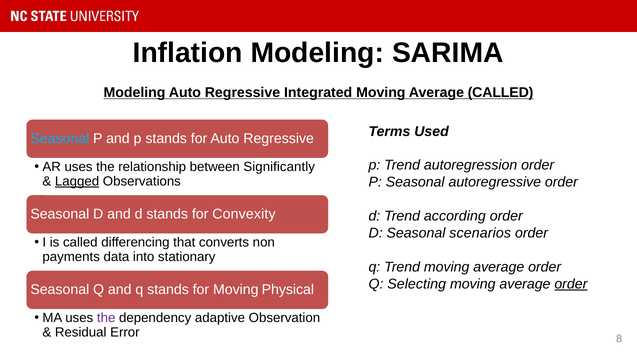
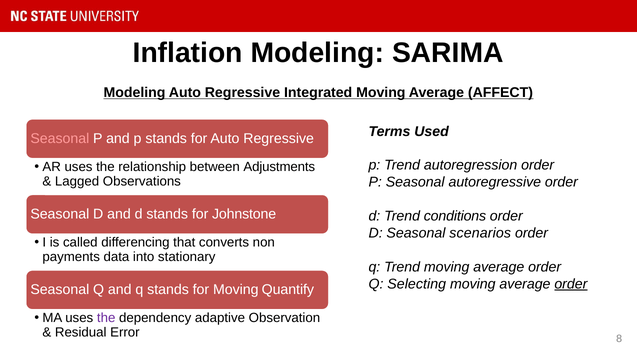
Average CALLED: CALLED -> AFFECT
Seasonal at (60, 139) colour: light blue -> pink
Significantly: Significantly -> Adjustments
Lagged underline: present -> none
Convexity: Convexity -> Johnstone
according: according -> conditions
Physical: Physical -> Quantify
